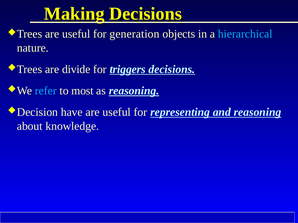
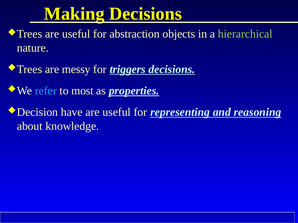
generation: generation -> abstraction
hierarchical colour: light blue -> light green
divide: divide -> messy
as reasoning: reasoning -> properties
